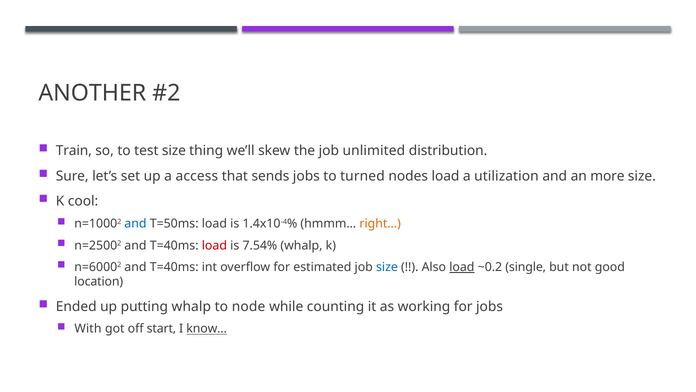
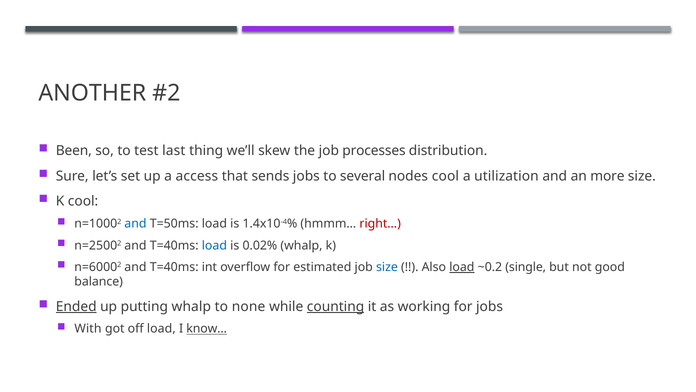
Train: Train -> Been
test size: size -> last
unlimited: unlimited -> processes
turned: turned -> several
nodes load: load -> cool
right… colour: orange -> red
load at (214, 245) colour: red -> blue
7.54%: 7.54% -> 0.02%
location: location -> balance
Ended underline: none -> present
node: node -> none
counting underline: none -> present
off start: start -> load
